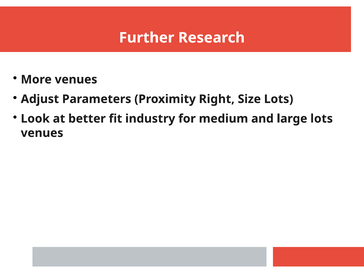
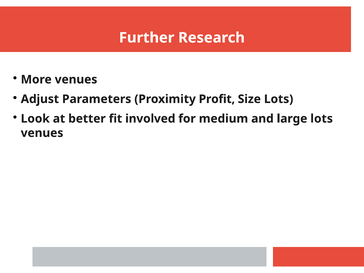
Right: Right -> Profit
industry: industry -> involved
